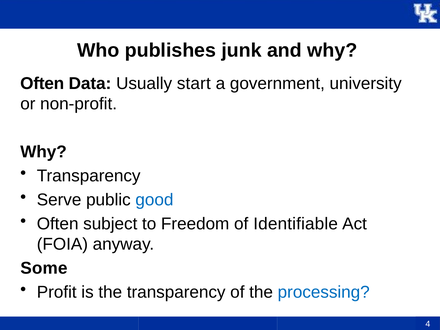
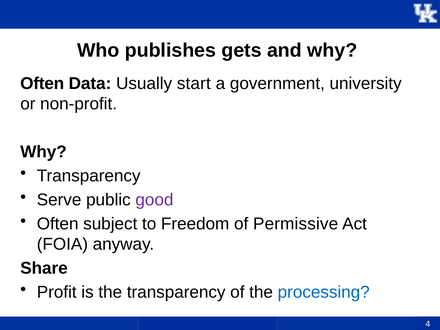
junk: junk -> gets
good colour: blue -> purple
Identifiable: Identifiable -> Permissive
Some: Some -> Share
